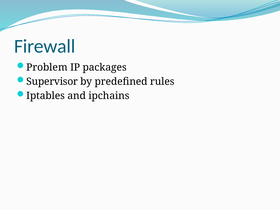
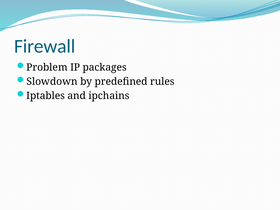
Supervisor: Supervisor -> Slowdown
